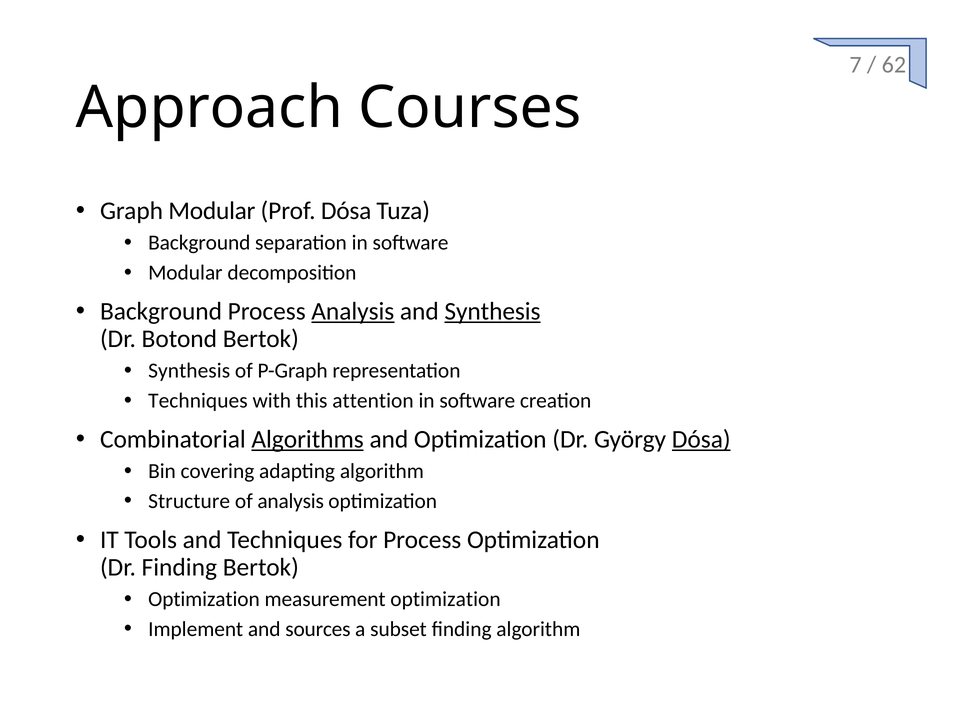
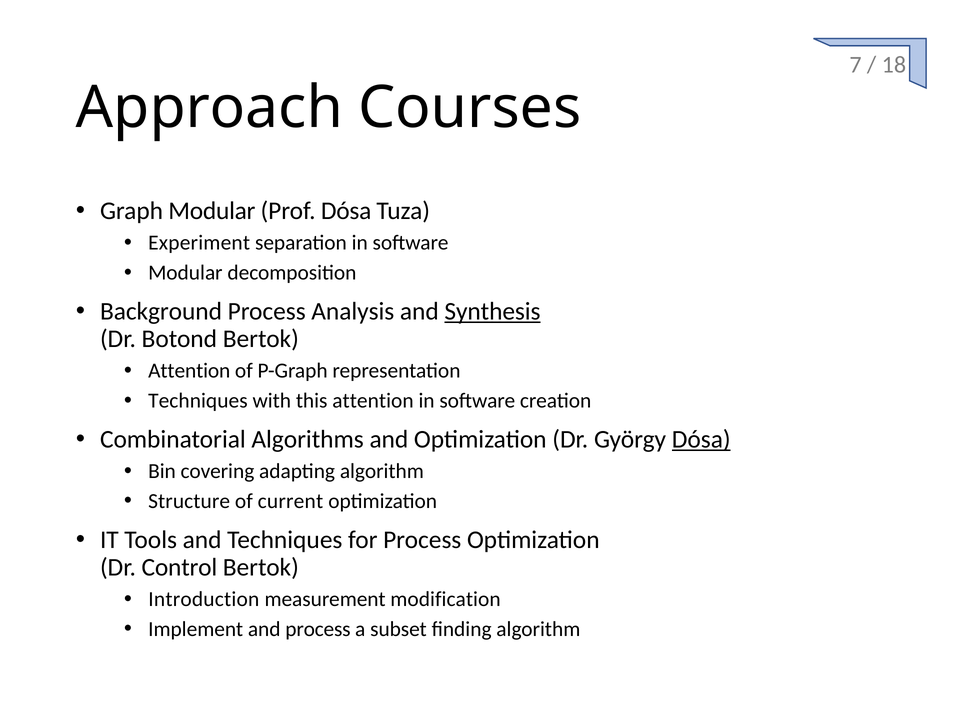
62: 62 -> 18
Background at (199, 243): Background -> Experiment
Analysis at (353, 311) underline: present -> none
Synthesis at (189, 371): Synthesis -> Attention
Algorithms underline: present -> none
of analysis: analysis -> current
Dr Finding: Finding -> Control
Optimization at (204, 599): Optimization -> Introduction
measurement optimization: optimization -> modification
and sources: sources -> process
